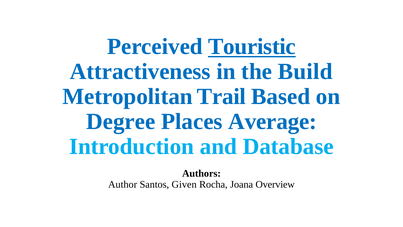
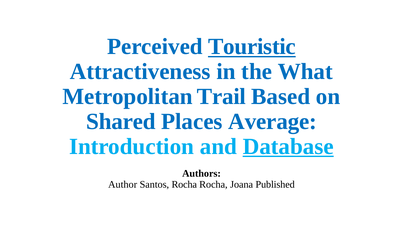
Build: Build -> What
Degree: Degree -> Shared
Database underline: none -> present
Santos Given: Given -> Rocha
Overview: Overview -> Published
